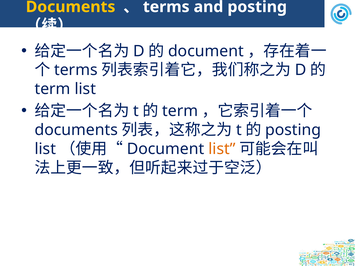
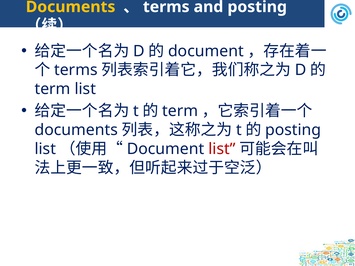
list at (222, 149) colour: orange -> red
